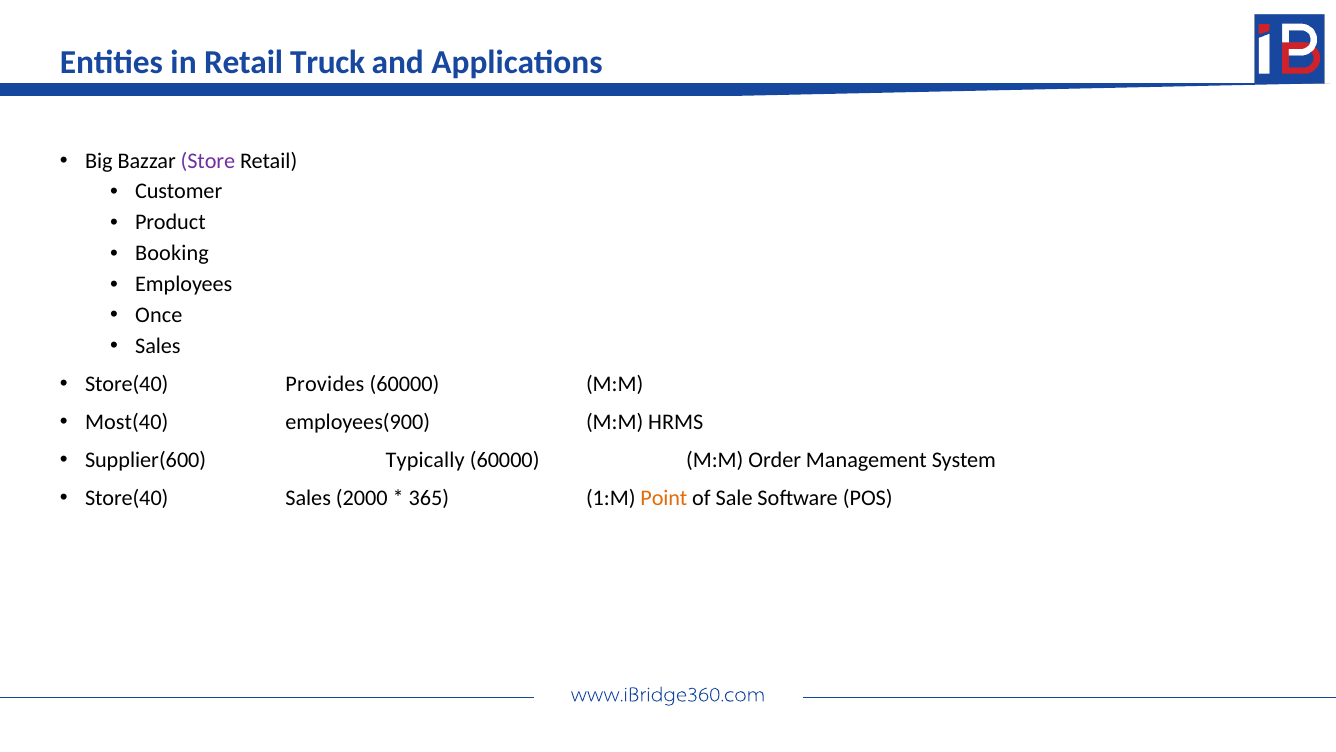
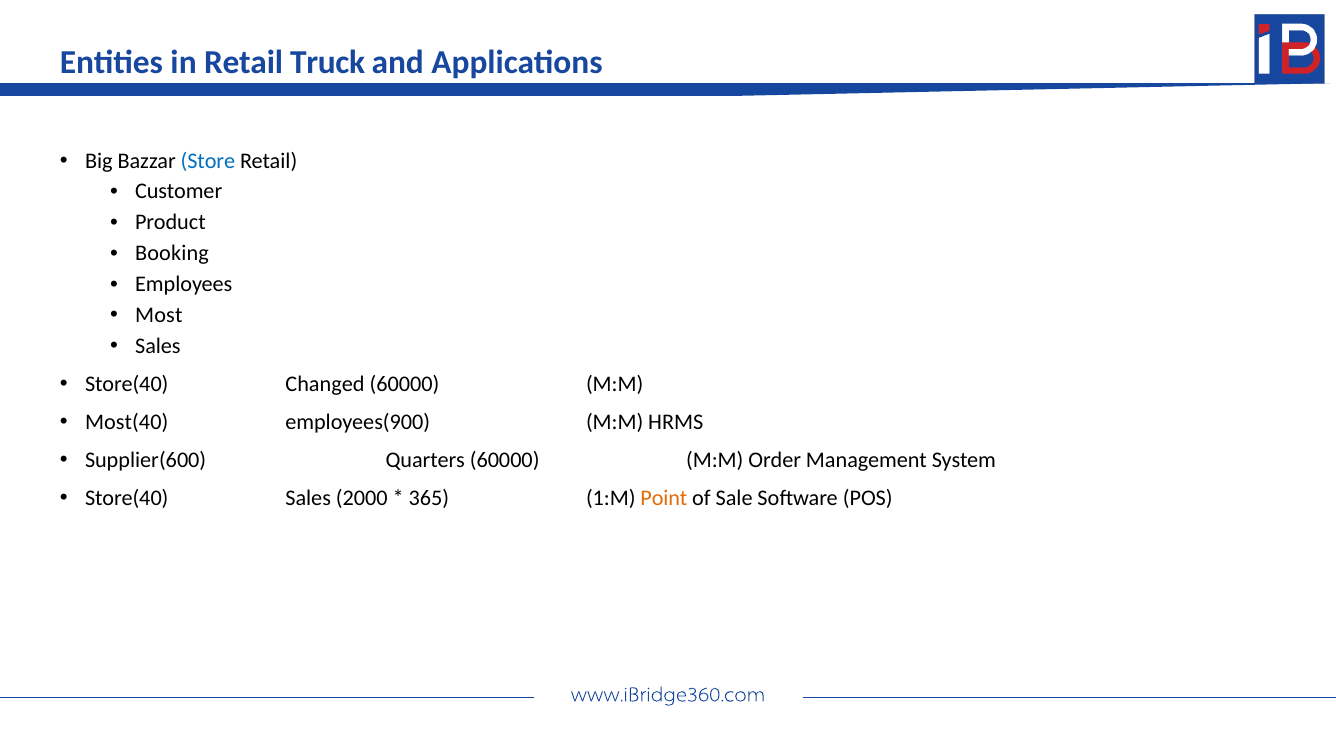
Store colour: purple -> blue
Once: Once -> Most
Provides: Provides -> Changed
Typically: Typically -> Quarters
